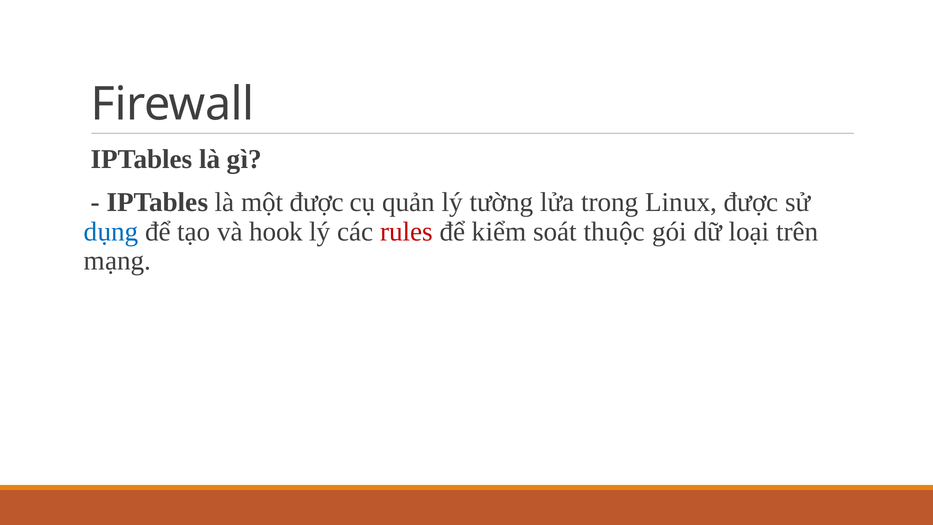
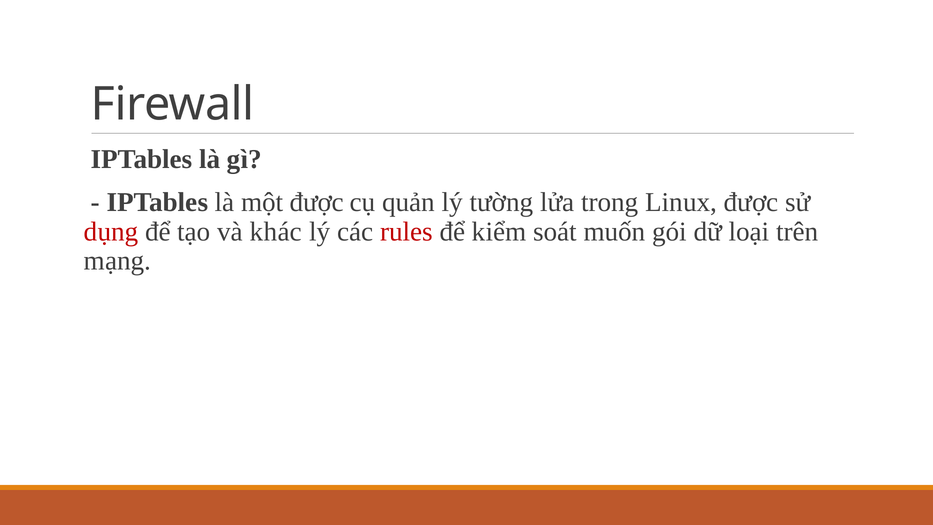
dụng colour: blue -> red
hook: hook -> khác
thuộc: thuộc -> muốn
